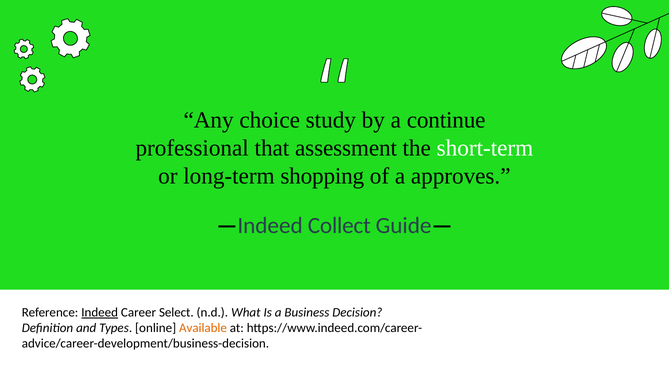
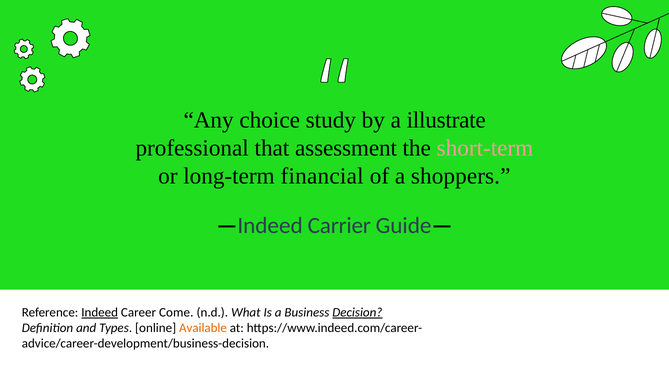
continue: continue -> illustrate
short-term colour: white -> pink
shopping: shopping -> financial
approves: approves -> shoppers
Collect: Collect -> Carrier
Select: Select -> Come
Decision underline: none -> present
